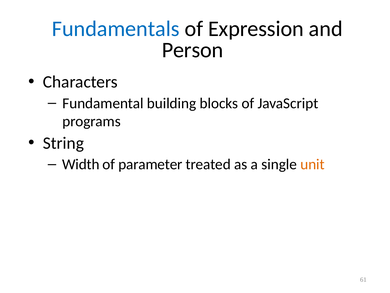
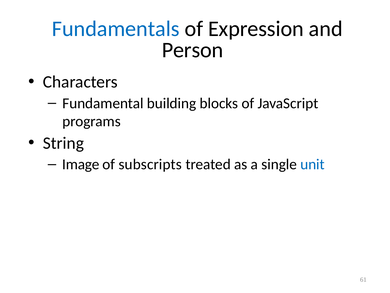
Width: Width -> Image
parameter: parameter -> subscripts
unit colour: orange -> blue
